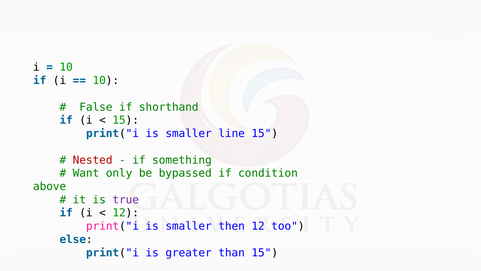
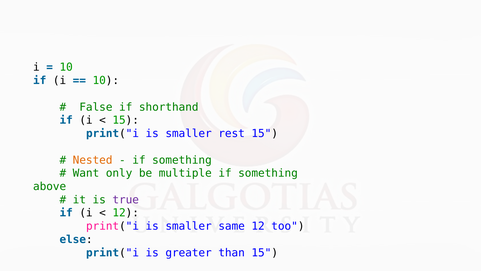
line: line -> rest
Nested colour: red -> orange
bypassed: bypassed -> multiple
condition at (268, 173): condition -> something
then: then -> same
